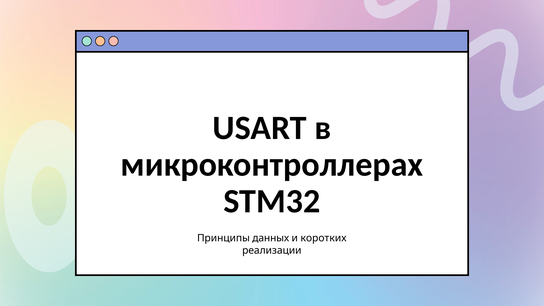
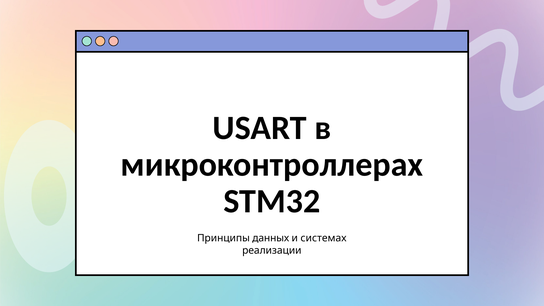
коротких: коротких -> системах
